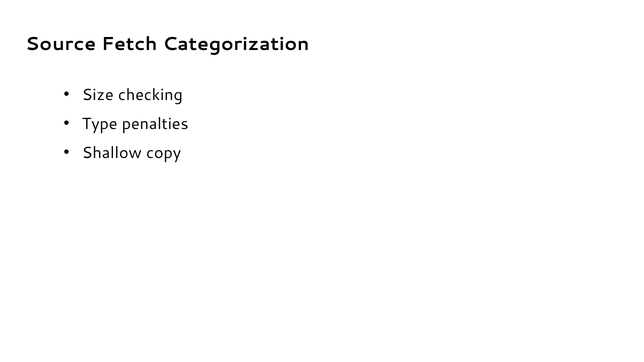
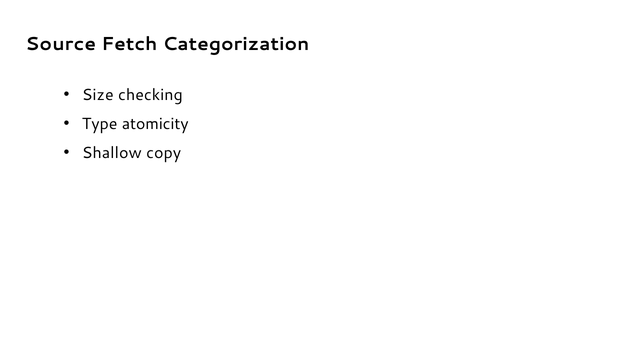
penalties: penalties -> atomicity
